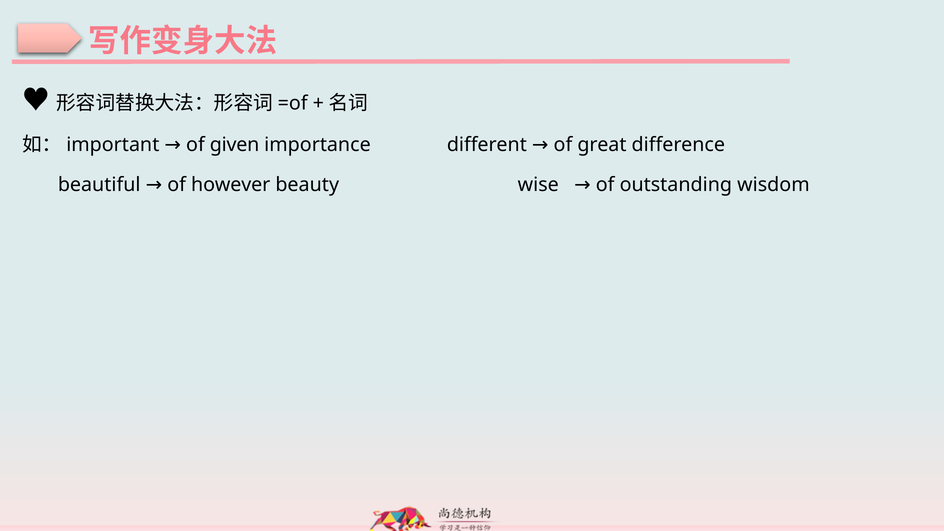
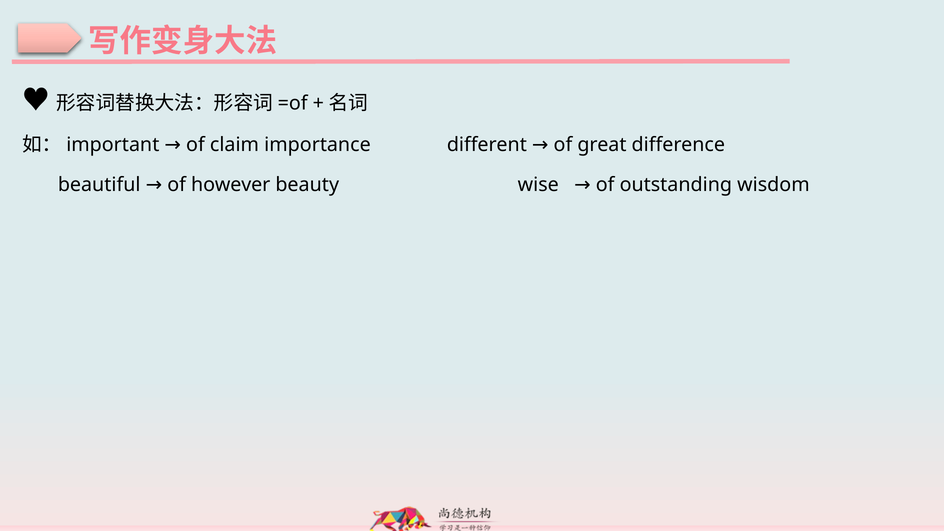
given: given -> claim
